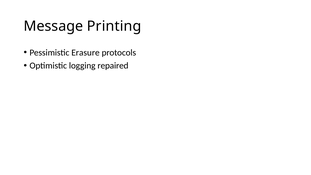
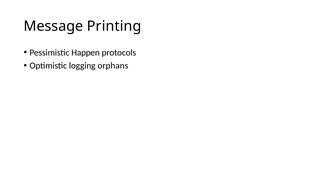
Erasure: Erasure -> Happen
repaired: repaired -> orphans
